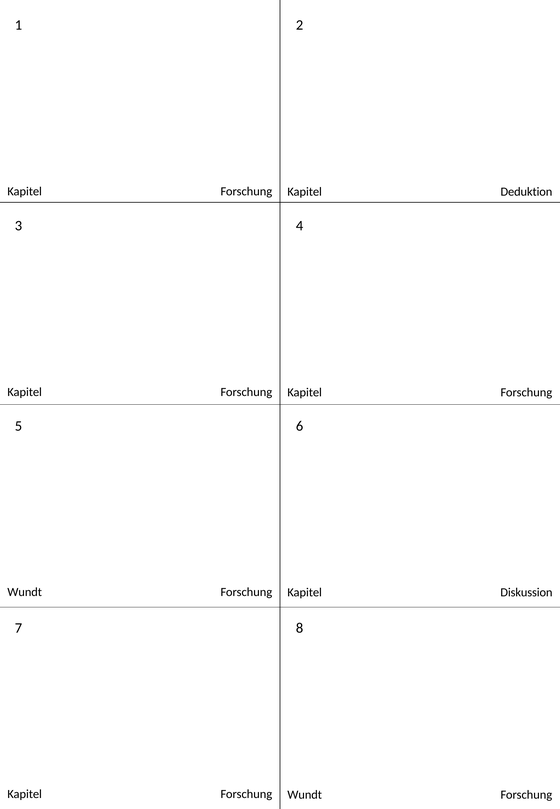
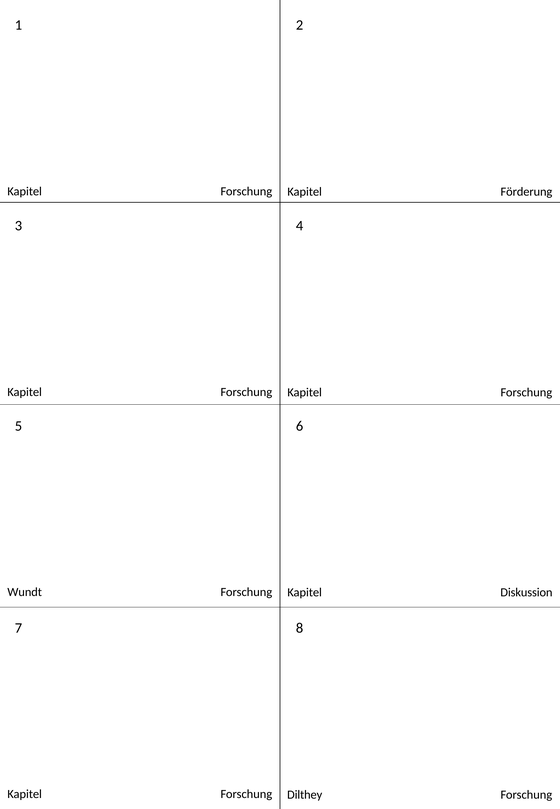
Deduktion: Deduktion -> Förderung
Forschung Wundt: Wundt -> Dilthey
